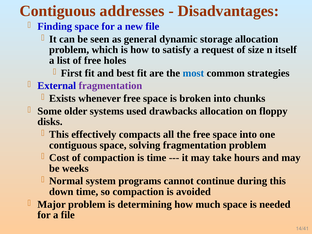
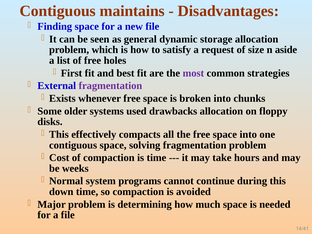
addresses: addresses -> maintains
itself: itself -> aside
most colour: blue -> purple
